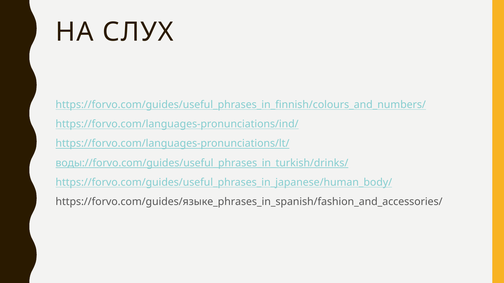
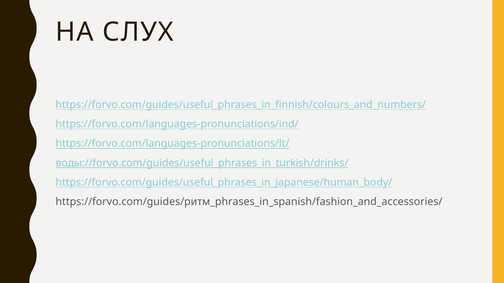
https://forvo.com/guides/языке_phrases_in_spanish/fashion_and_accessories/: https://forvo.com/guides/языке_phrases_in_spanish/fashion_and_accessories/ -> https://forvo.com/guides/ритм_phrases_in_spanish/fashion_and_accessories/
